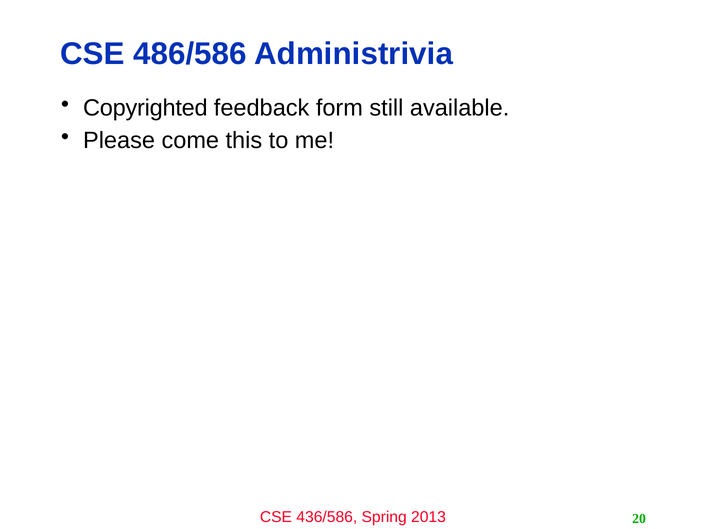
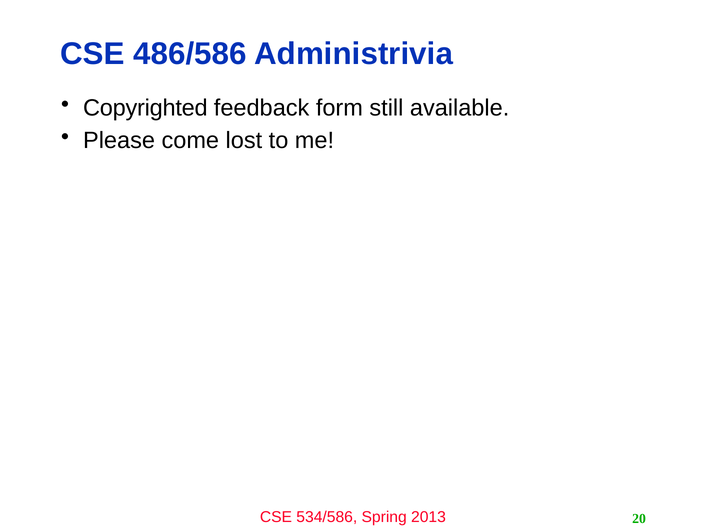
this: this -> lost
436/586: 436/586 -> 534/586
